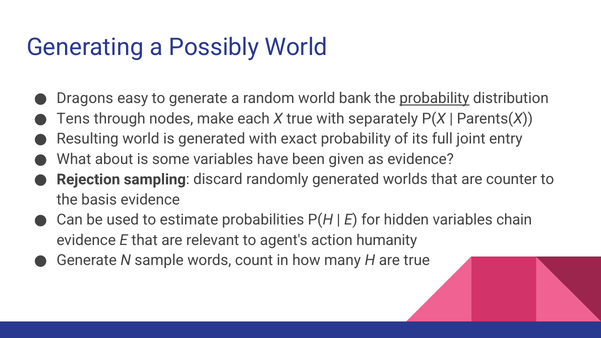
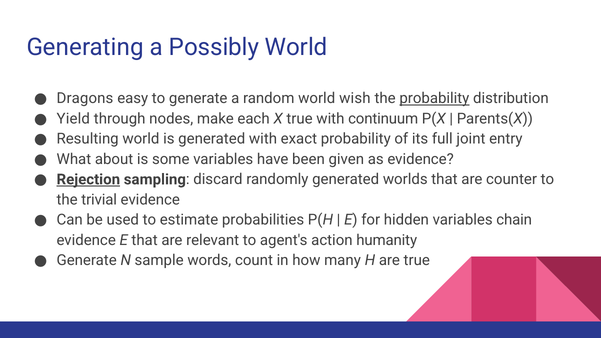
bank: bank -> wish
Tens: Tens -> Yield
separately: separately -> continuum
Rejection underline: none -> present
basis: basis -> trivial
